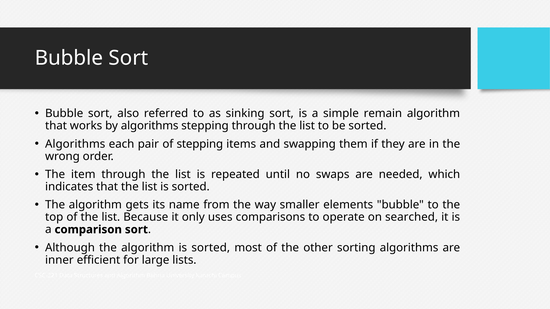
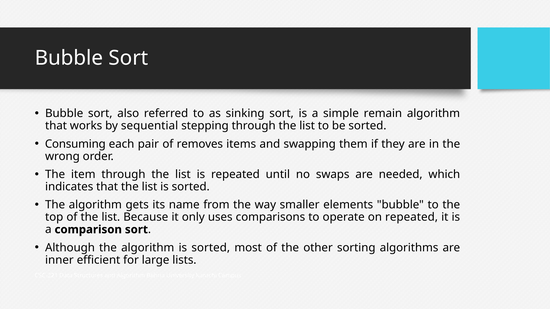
by algorithms: algorithms -> sequential
Algorithms at (75, 144): Algorithms -> Consuming
of stepping: stepping -> removes
on searched: searched -> repeated
